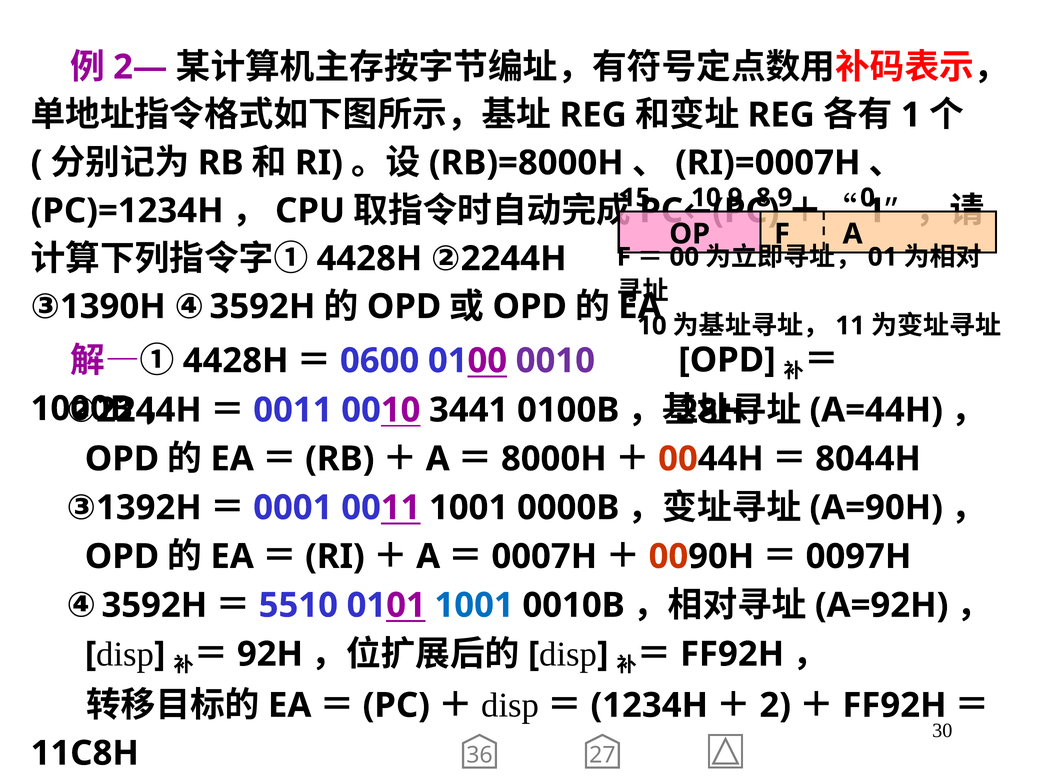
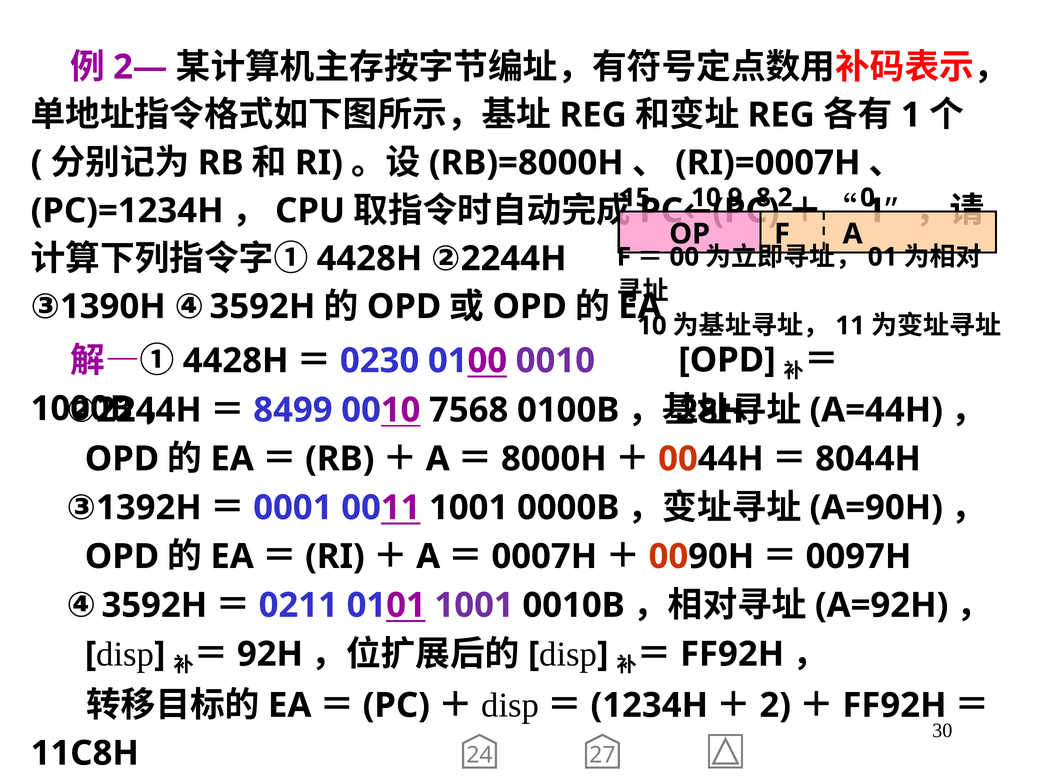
9 at (785, 198): 9 -> 2
0600: 0600 -> 0230
0011 at (293, 410): 0011 -> 8499
3441: 3441 -> 7568
5510: 5510 -> 0211
1001 at (474, 605) colour: blue -> purple
36: 36 -> 24
